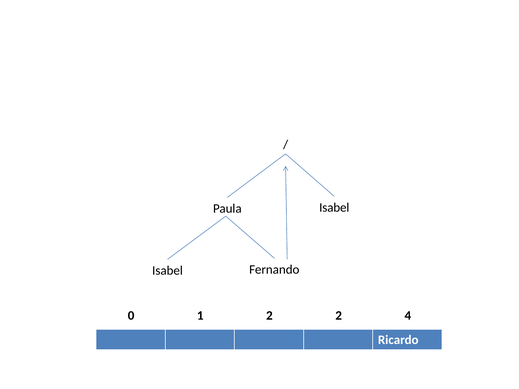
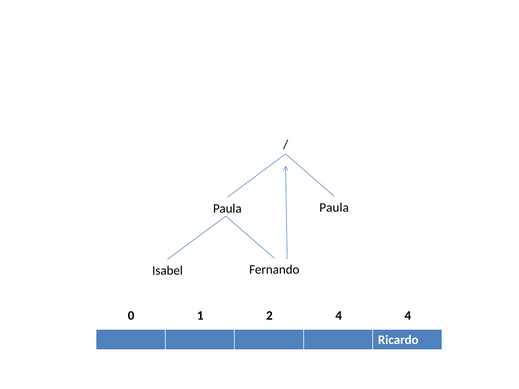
Isabel at (334, 208): Isabel -> Paula
2 2: 2 -> 4
